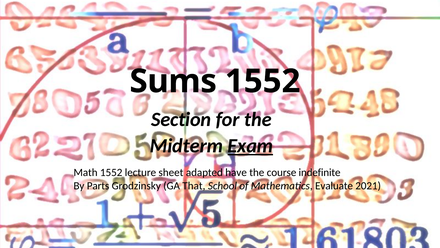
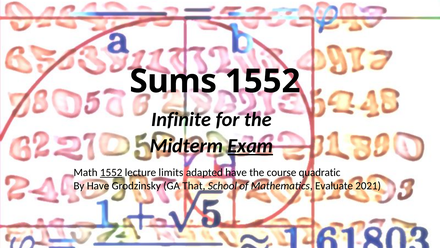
Section: Section -> Infinite
1552 at (111, 172) underline: none -> present
sheet: sheet -> limits
indefinite: indefinite -> quadratic
By Parts: Parts -> Have
